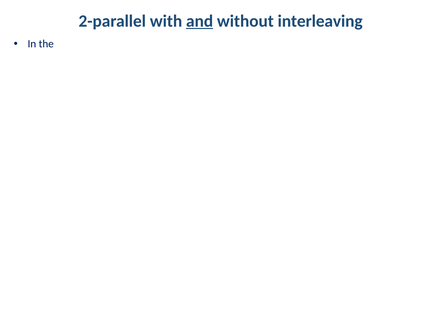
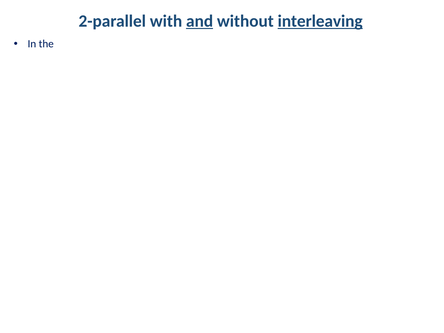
interleaving underline: none -> present
